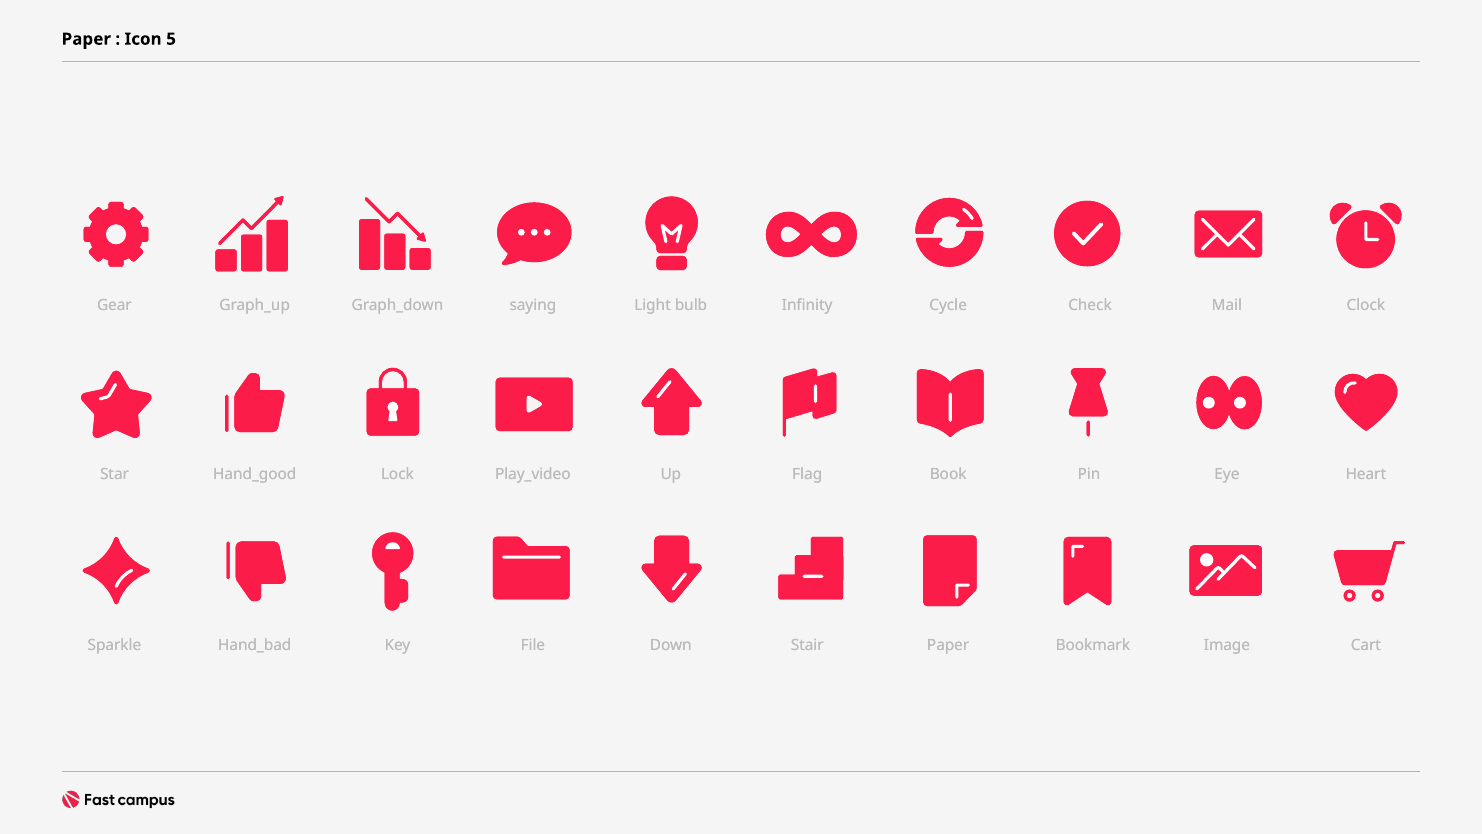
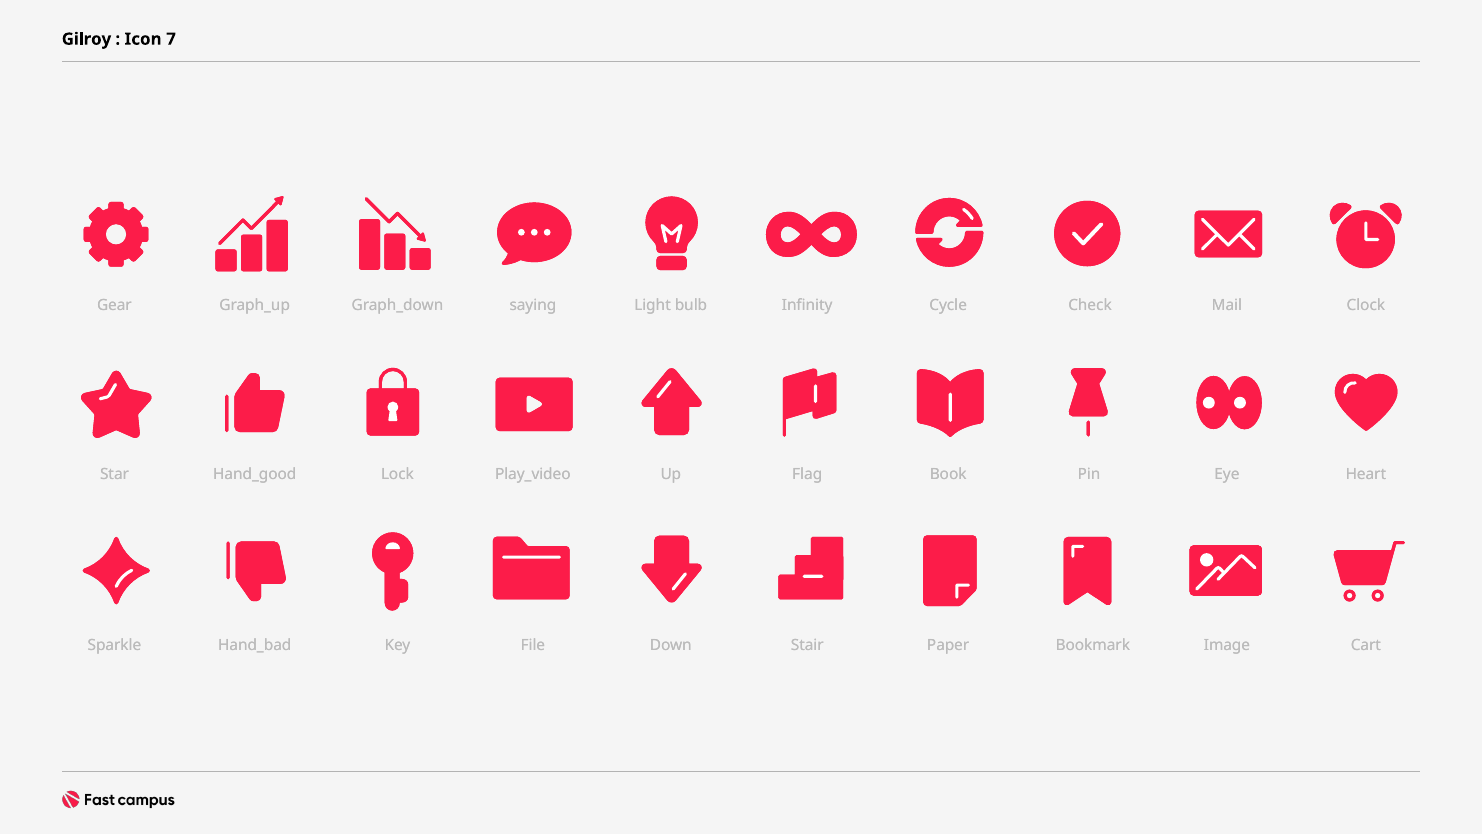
Paper at (86, 39): Paper -> Gilroy
5: 5 -> 7
